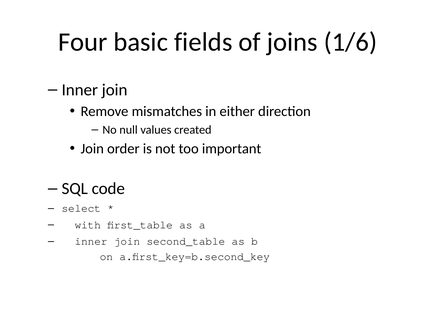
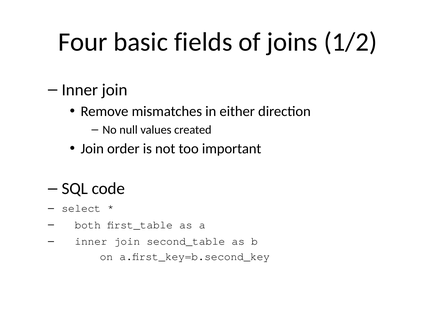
1/6: 1/6 -> 1/2
with: with -> both
